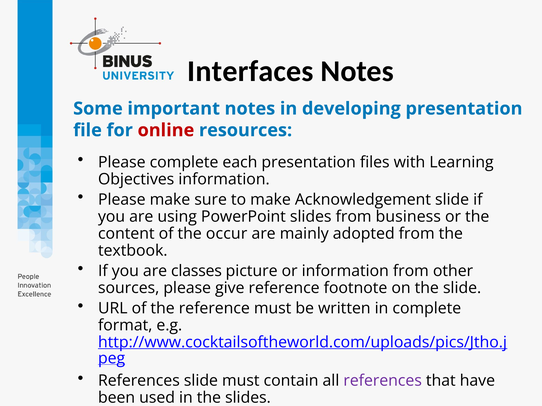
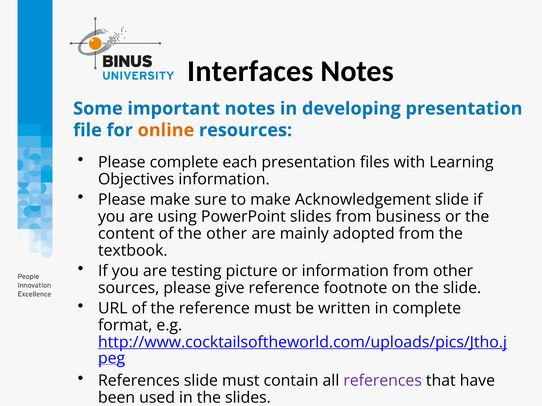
online colour: red -> orange
the occur: occur -> other
classes: classes -> testing
